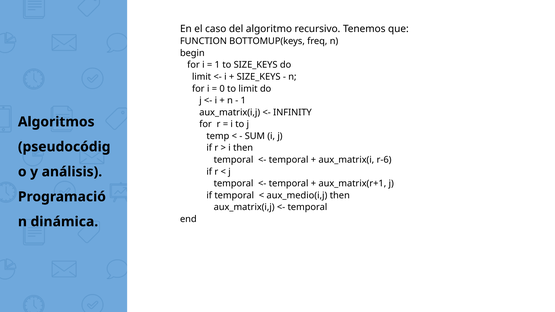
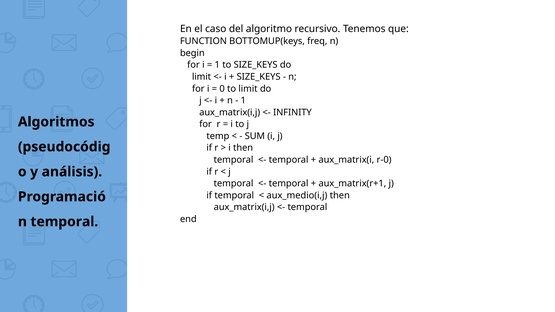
r-6: r-6 -> r-0
n dinámica: dinámica -> temporal
